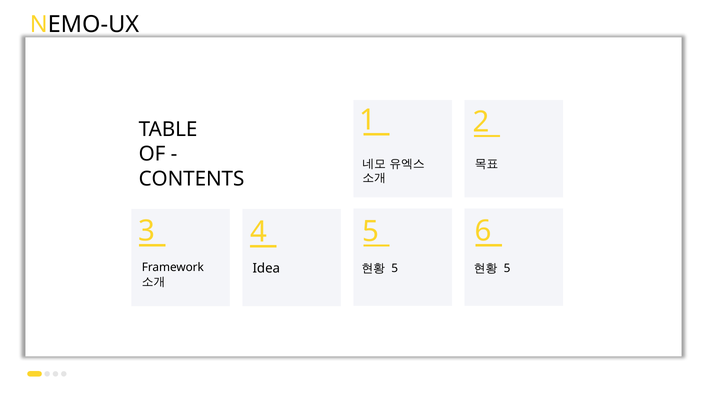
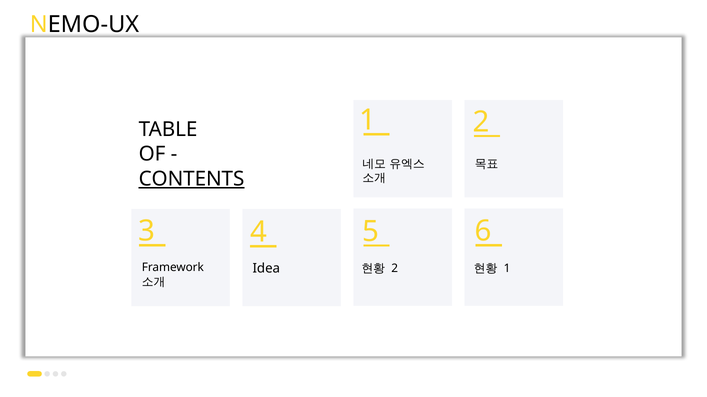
CONTENTS underline: none -> present
5 at (395, 269): 5 -> 2
5 at (507, 269): 5 -> 1
